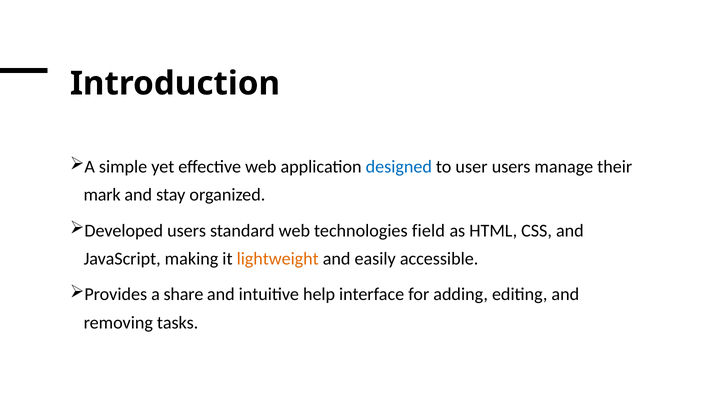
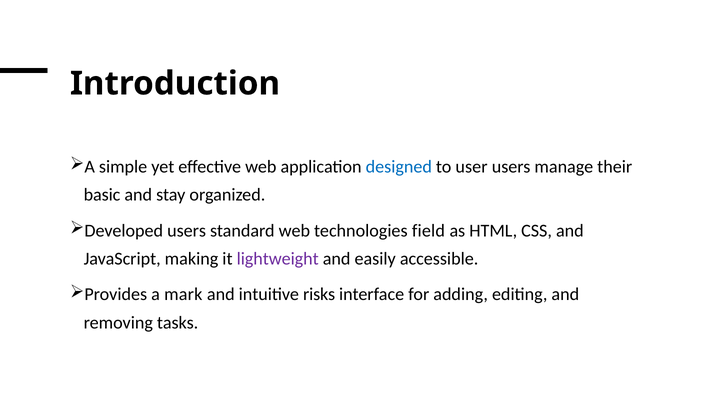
mark: mark -> basic
lightweight colour: orange -> purple
share: share -> mark
help: help -> risks
